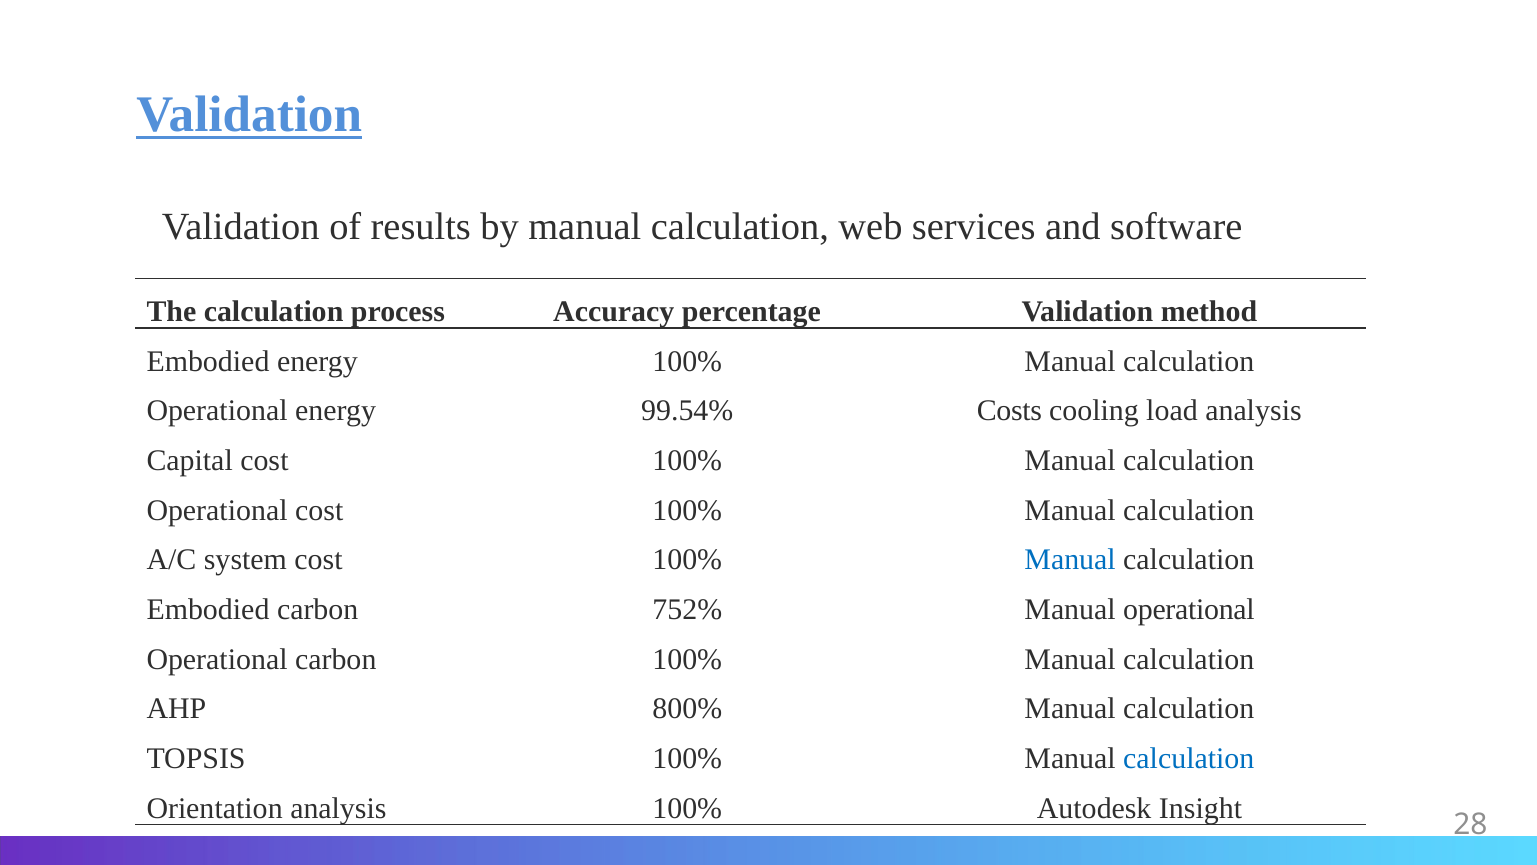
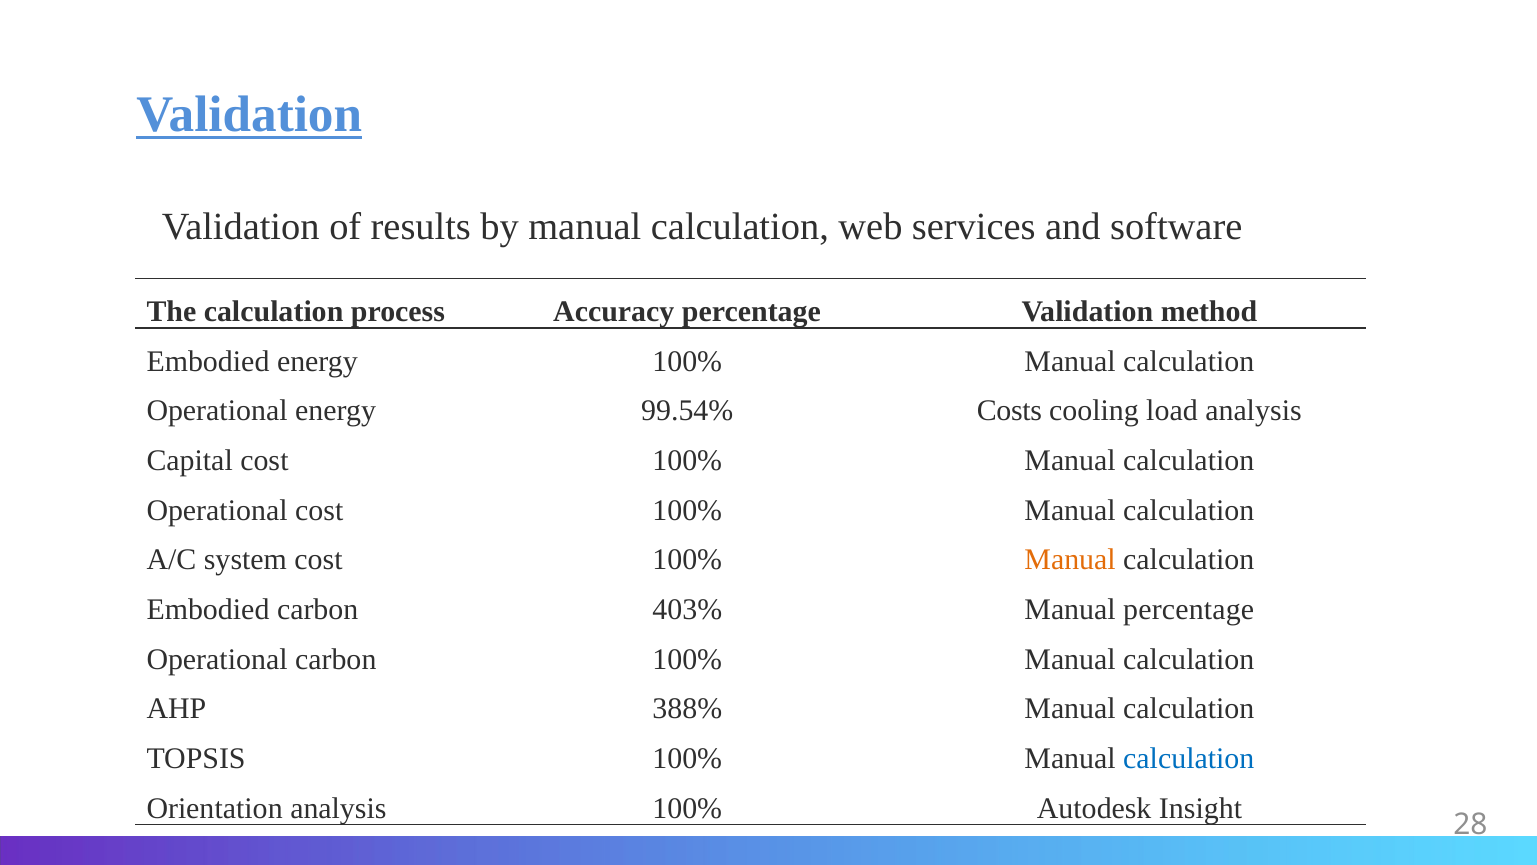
Manual at (1070, 560) colour: blue -> orange
752%: 752% -> 403%
Manual operational: operational -> percentage
800%: 800% -> 388%
